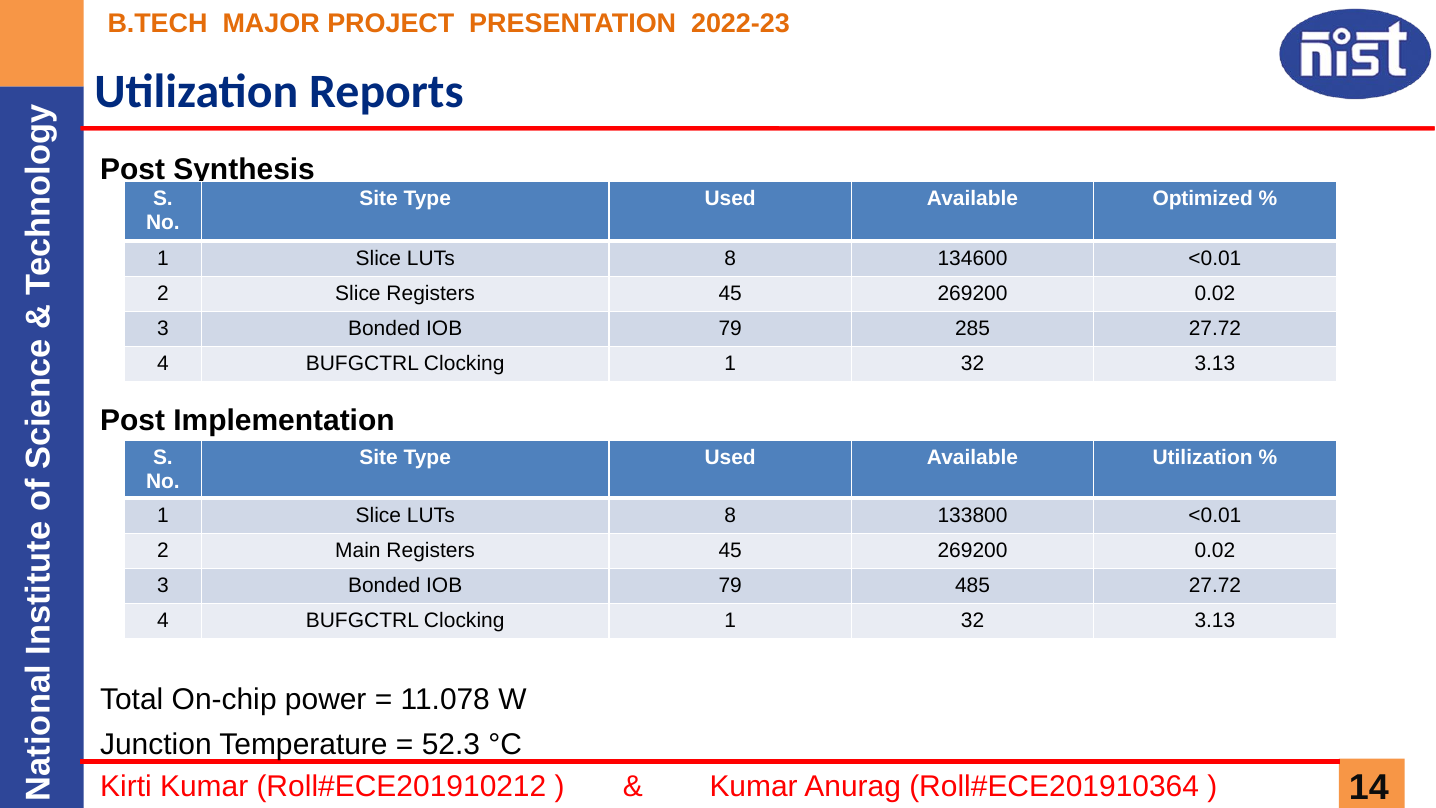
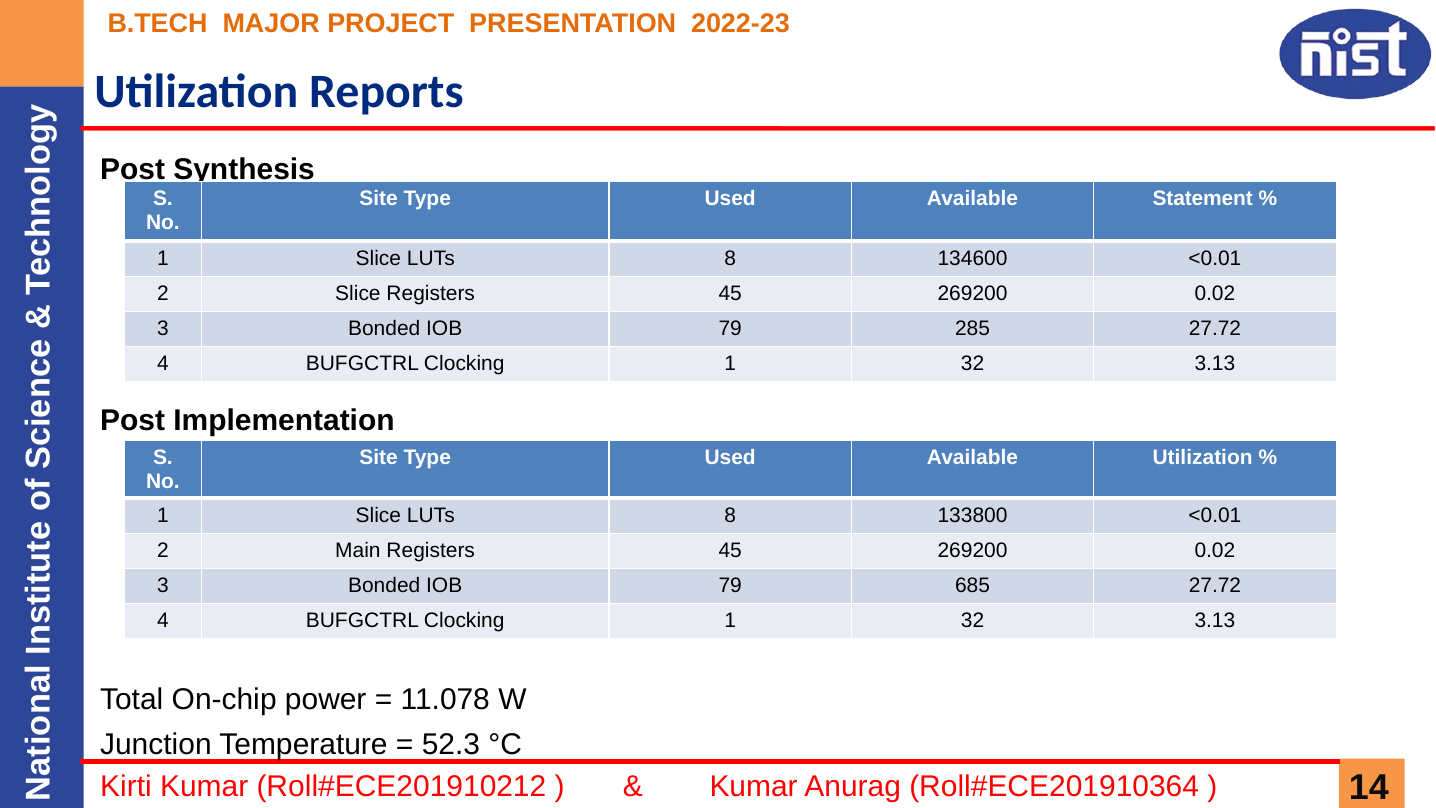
Optimized: Optimized -> Statement
485: 485 -> 685
